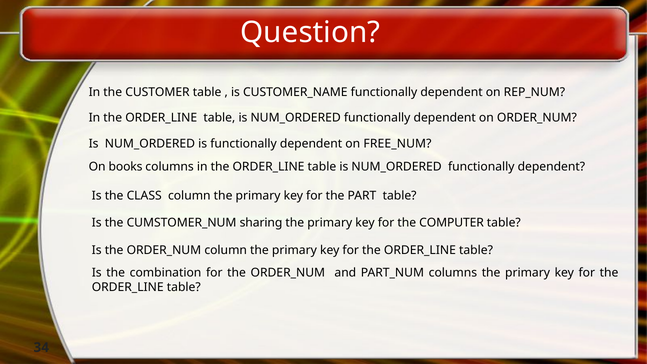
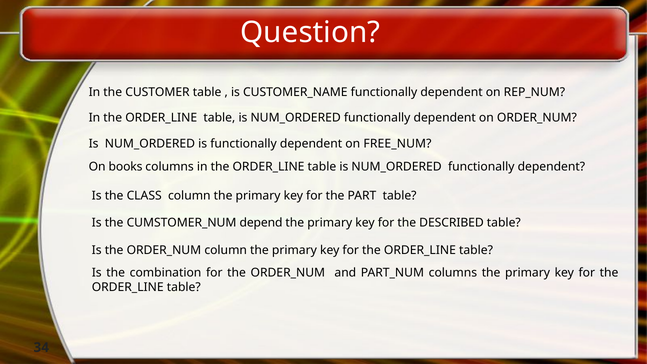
sharing: sharing -> depend
COMPUTER: COMPUTER -> DESCRIBED
